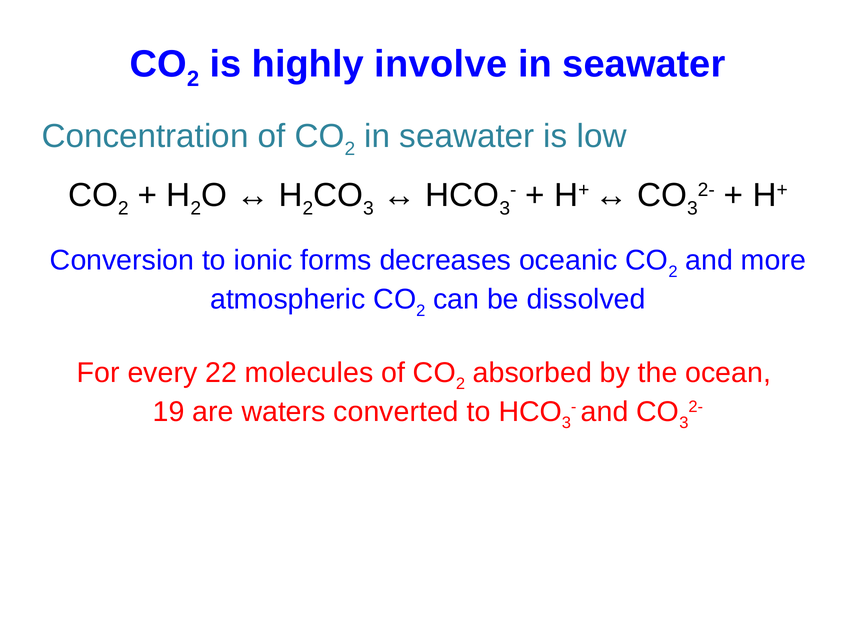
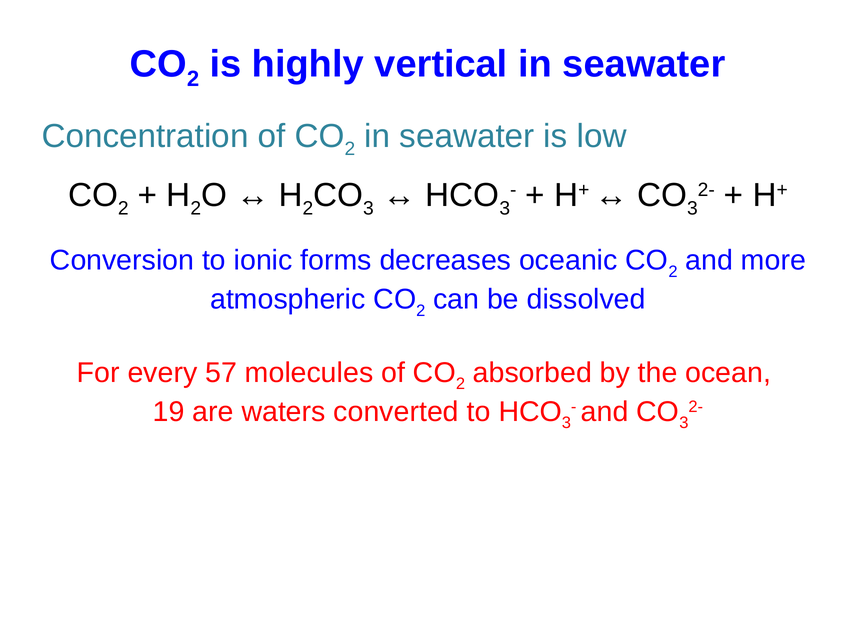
involve: involve -> vertical
22: 22 -> 57
